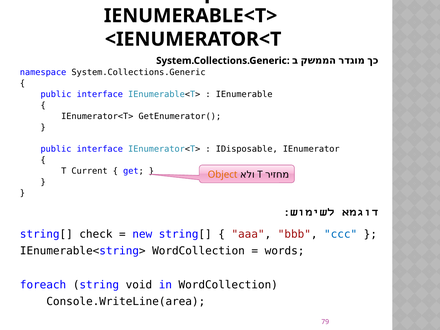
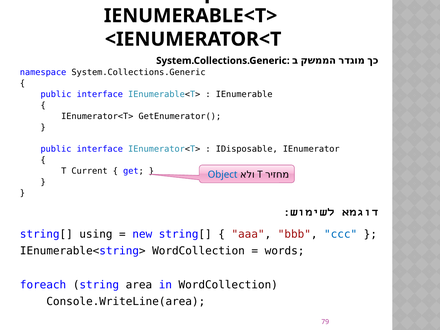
Object colour: orange -> blue
check: check -> using
void: void -> area
